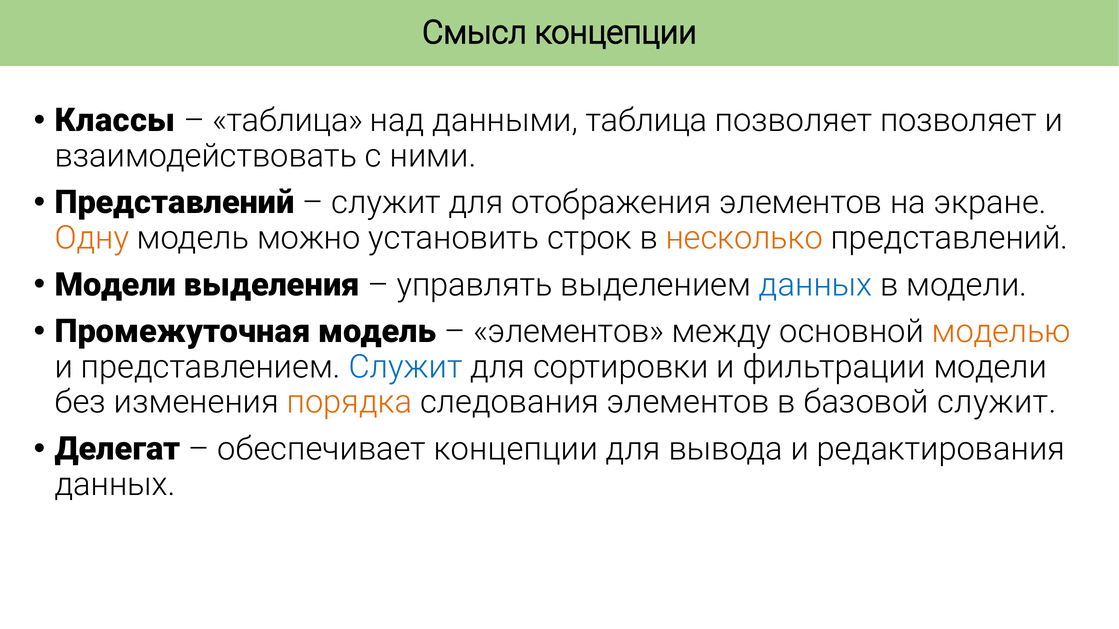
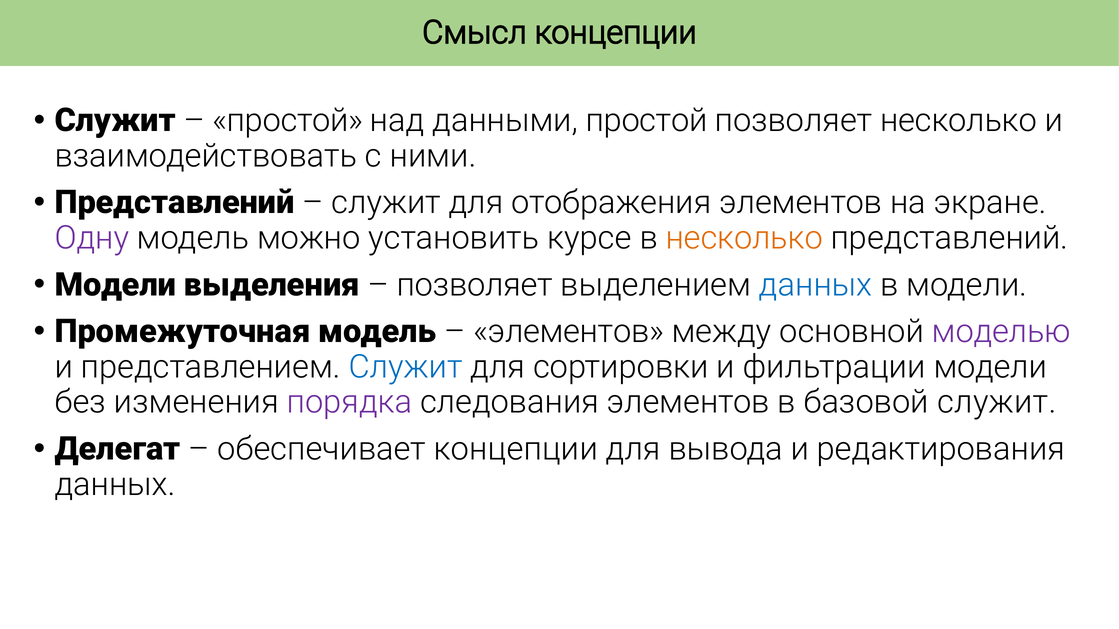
Классы at (115, 121): Классы -> Служит
таблица at (288, 121): таблица -> простой
данными таблица: таблица -> простой
позволяет позволяет: позволяет -> несколько
Одну colour: orange -> purple
строк: строк -> курсе
управлять at (475, 285): управлять -> позволяет
моделью colour: orange -> purple
порядка colour: orange -> purple
